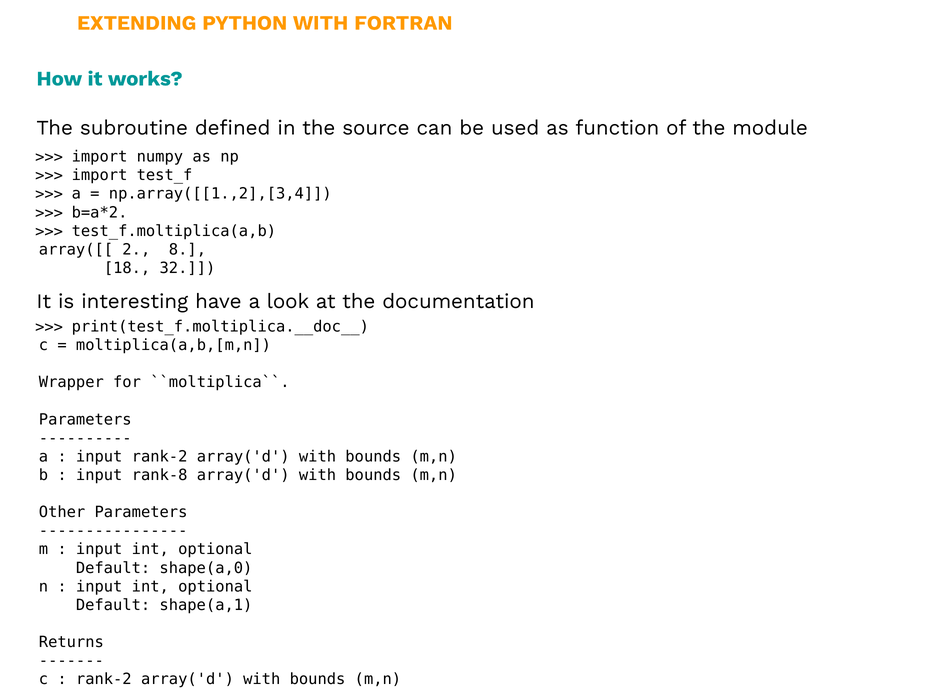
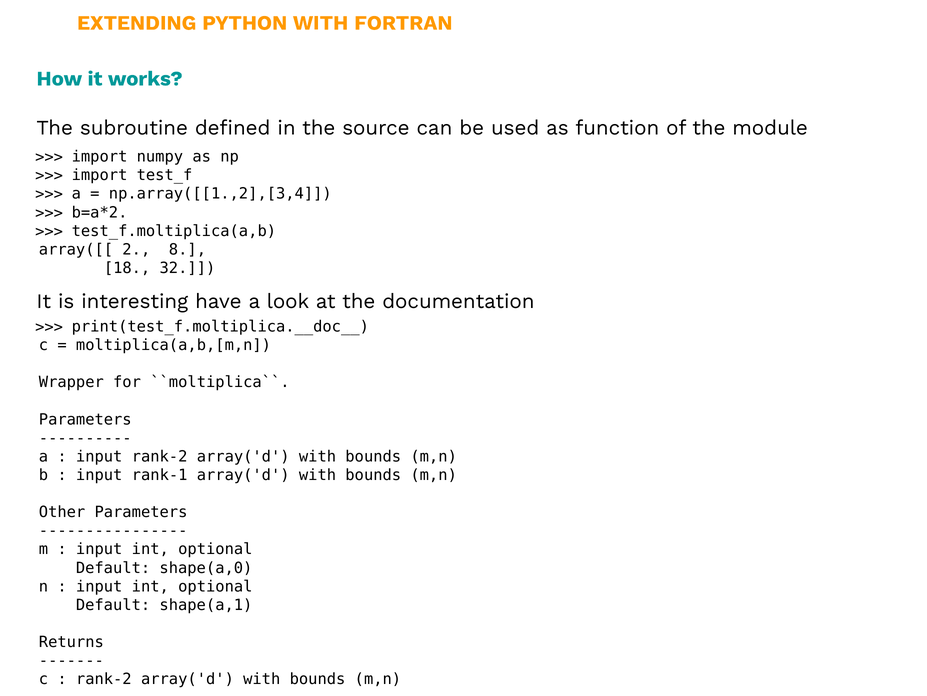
rank-8: rank-8 -> rank-1
